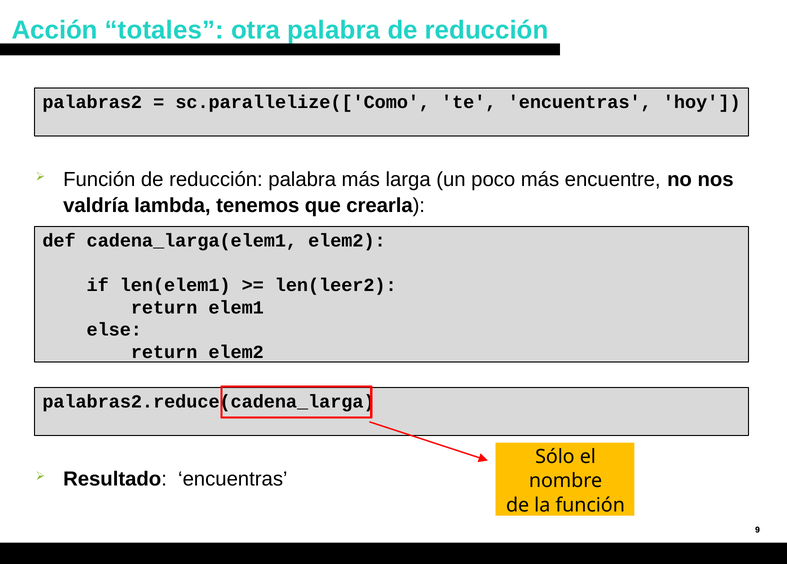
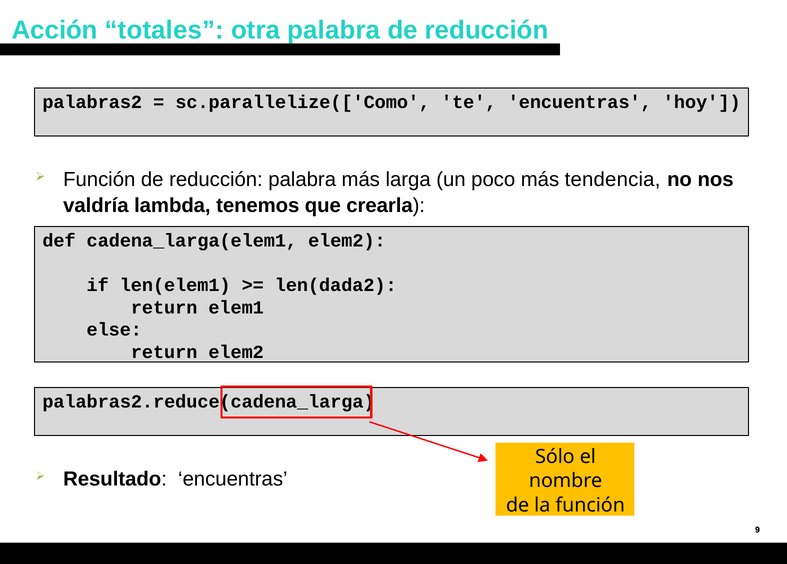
encuentre: encuentre -> tendencia
len(leer2: len(leer2 -> len(dada2
